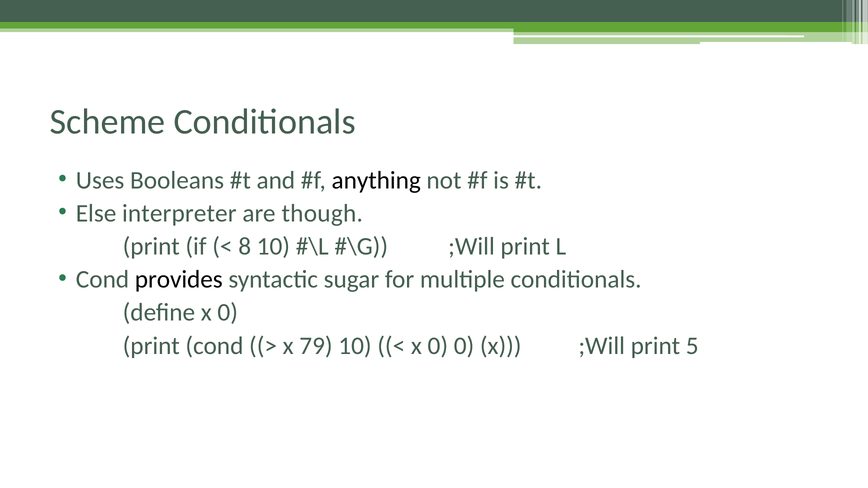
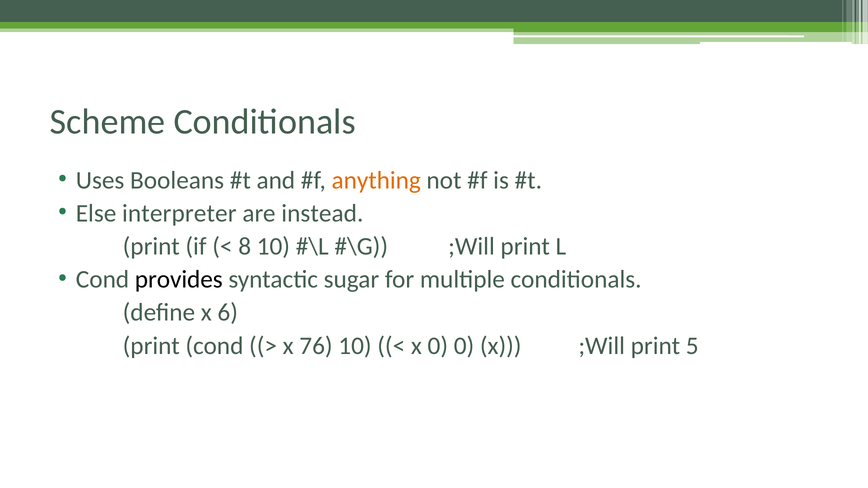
anything colour: black -> orange
though: though -> instead
define x 0: 0 -> 6
79: 79 -> 76
